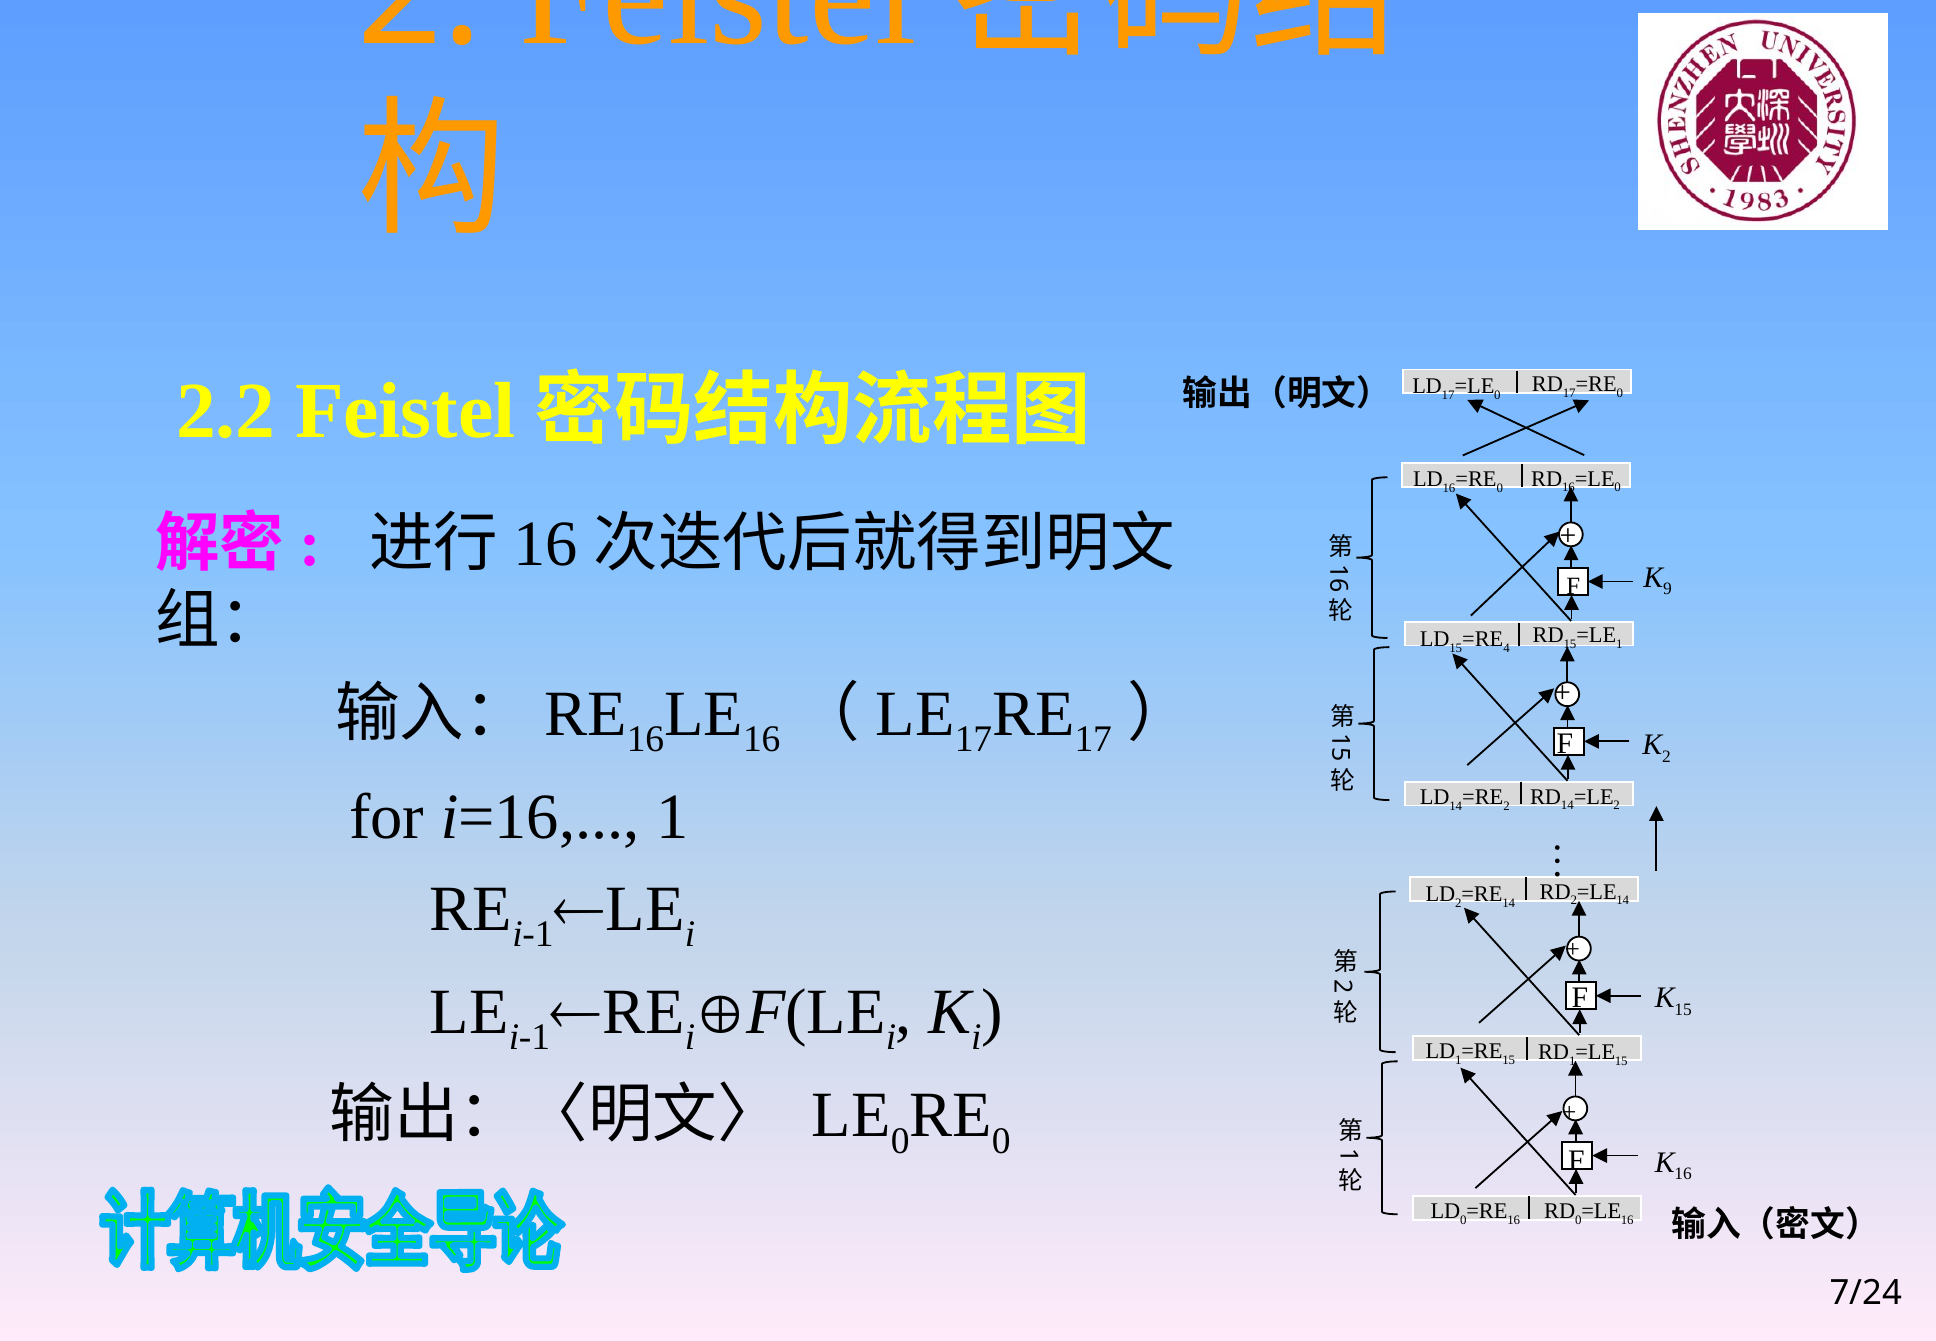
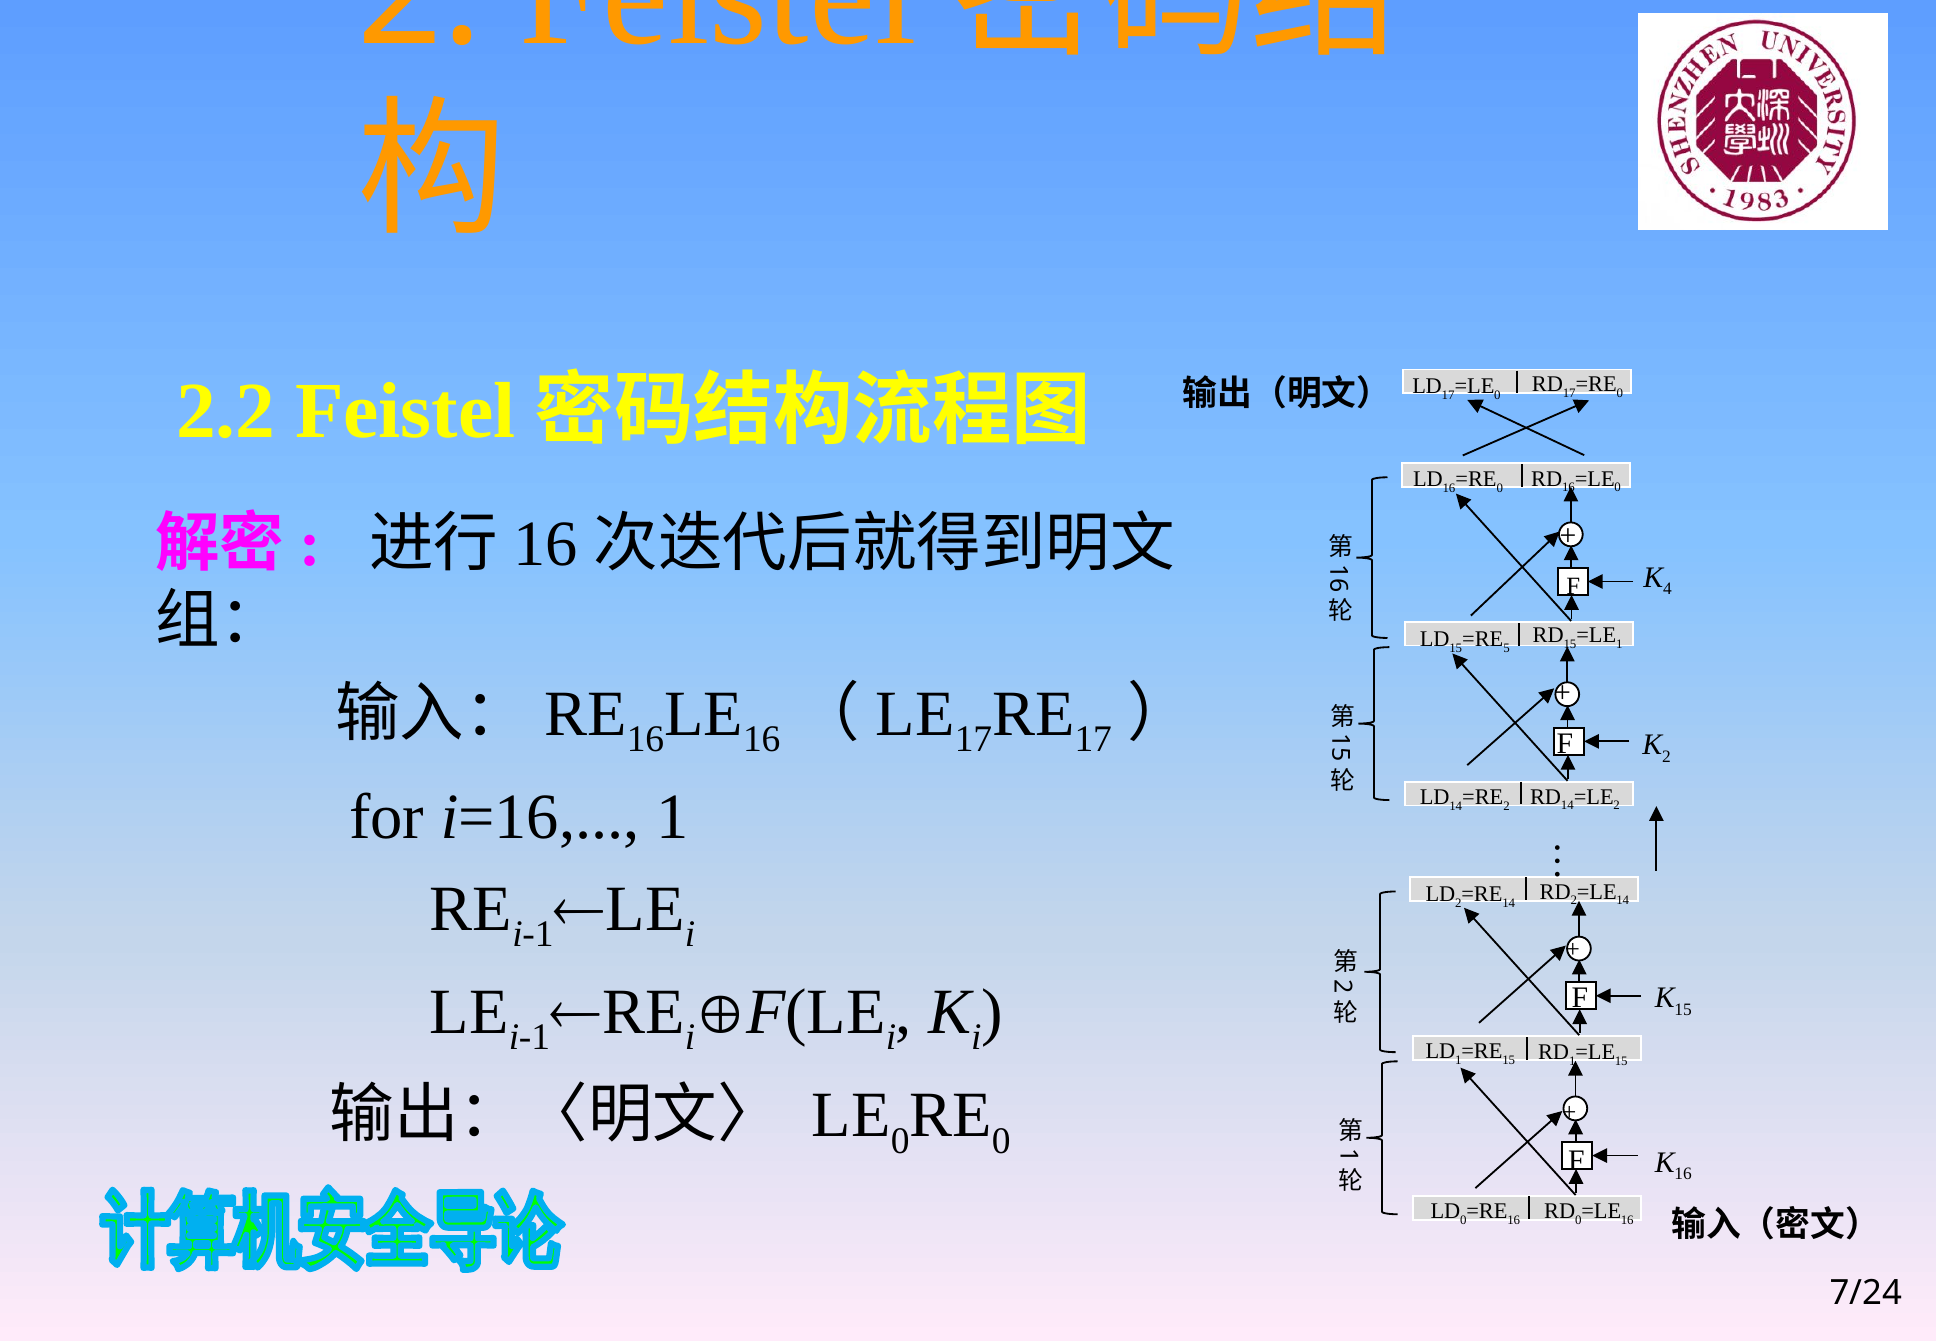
9: 9 -> 4
4 at (1507, 648): 4 -> 5
